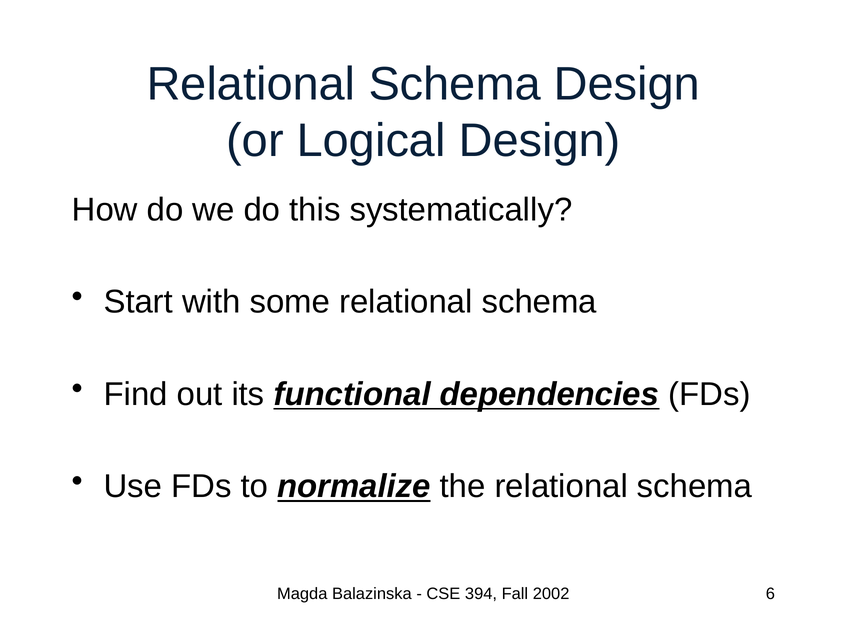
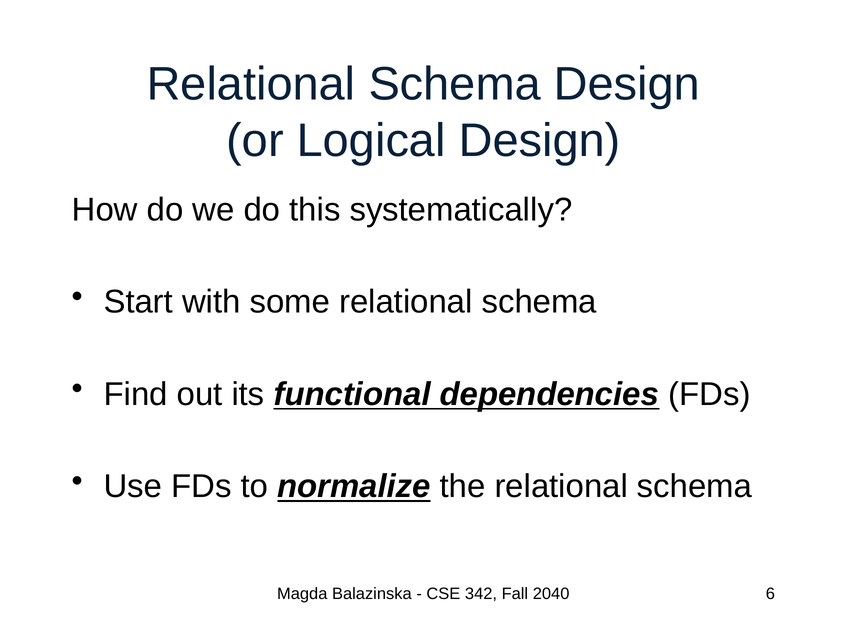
394: 394 -> 342
2002: 2002 -> 2040
